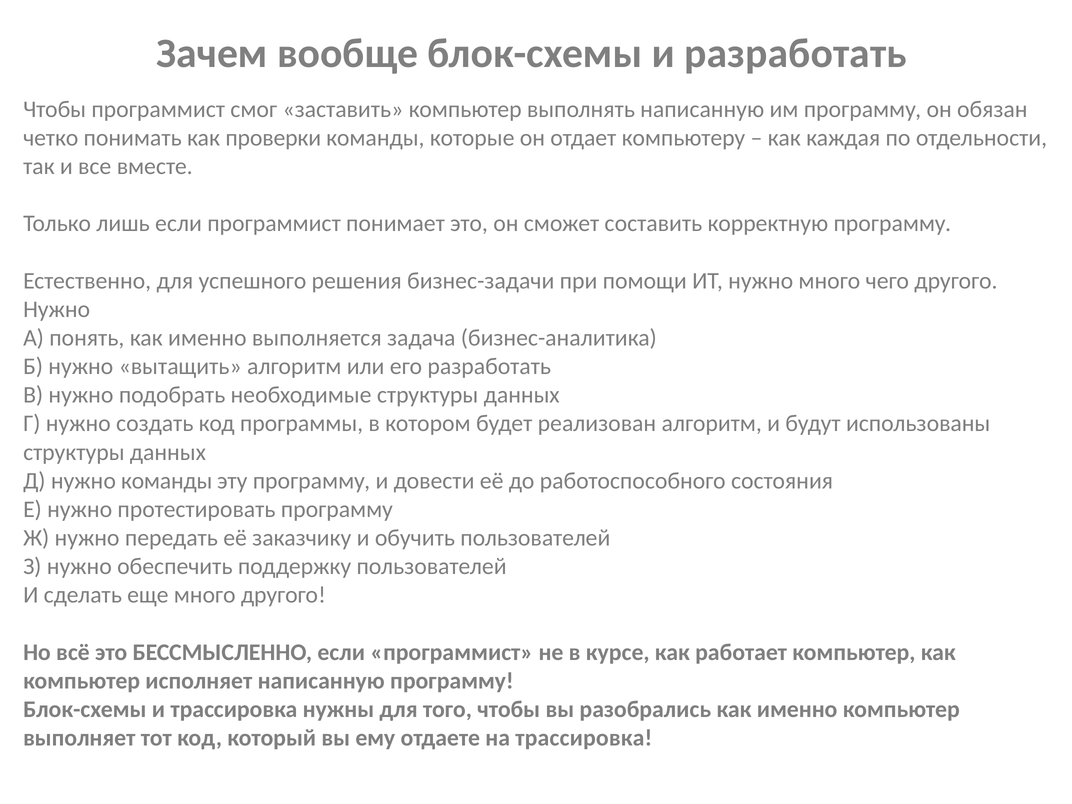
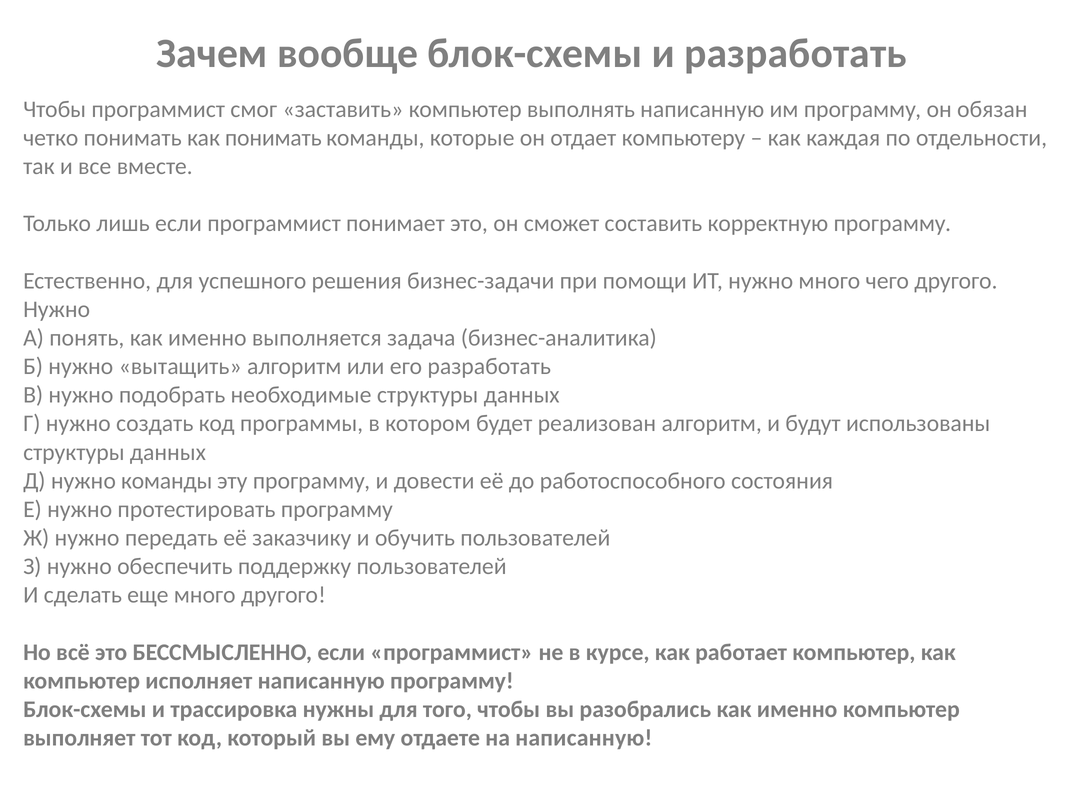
как проверки: проверки -> понимать
на трассировка: трассировка -> написанную
